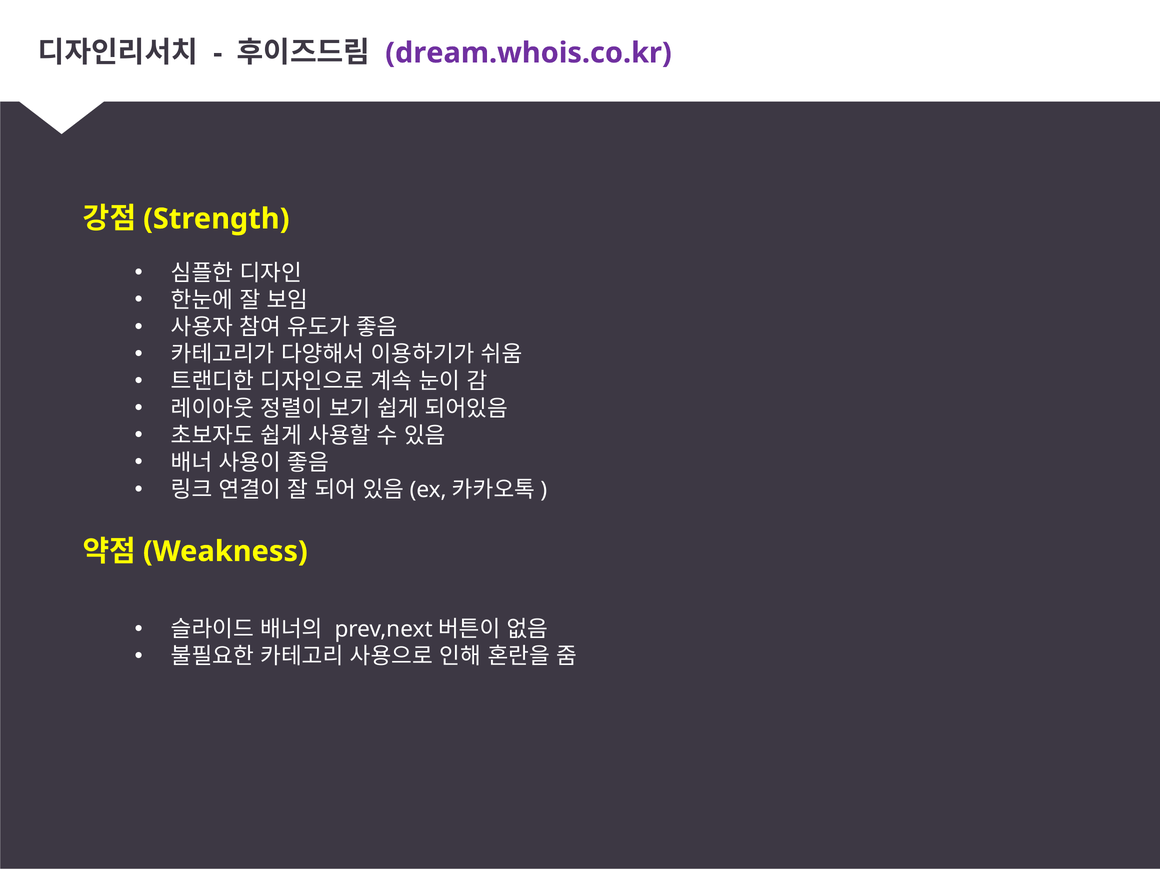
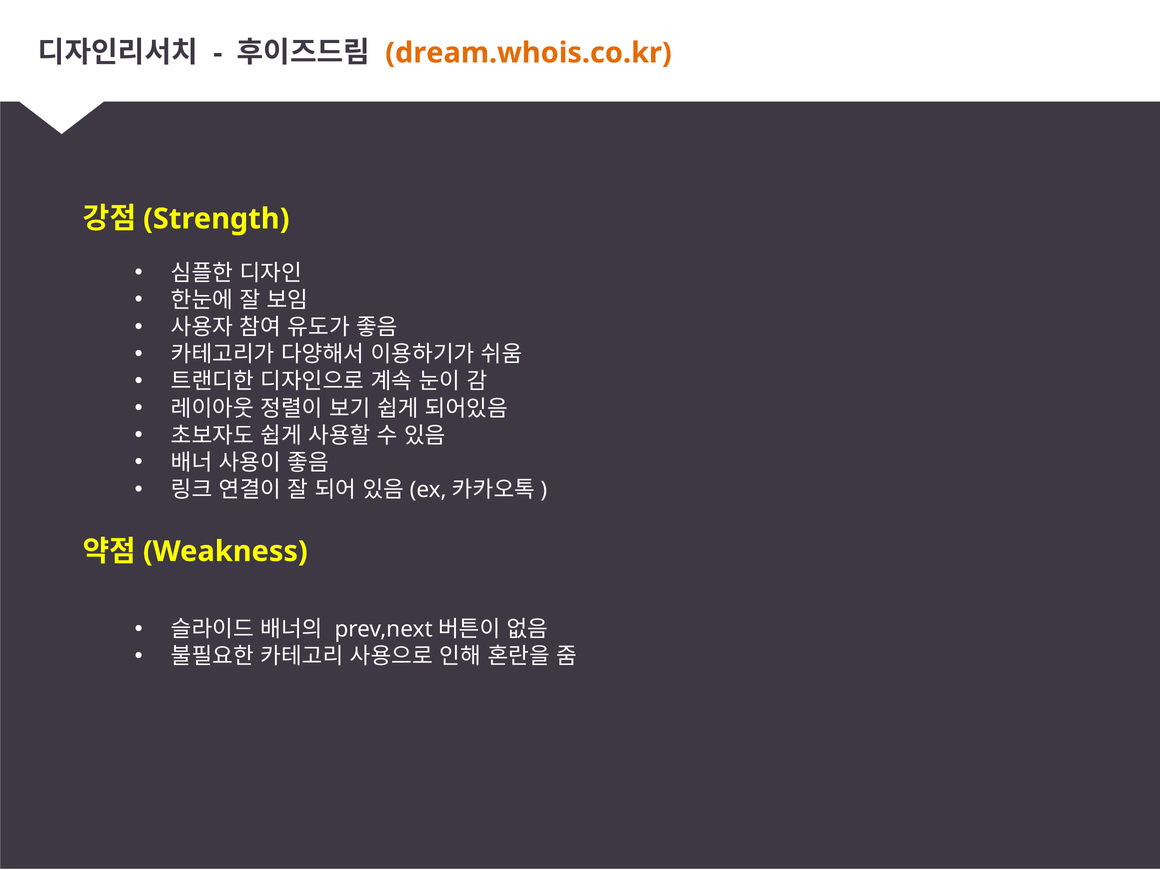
dream.whois.co.kr colour: purple -> orange
